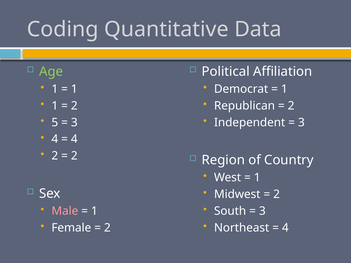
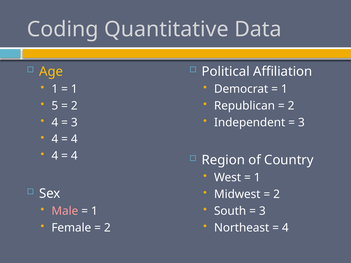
Age colour: light green -> yellow
1 at (55, 106): 1 -> 5
5 at (55, 123): 5 -> 4
2 at (55, 156): 2 -> 4
2 at (74, 156): 2 -> 4
